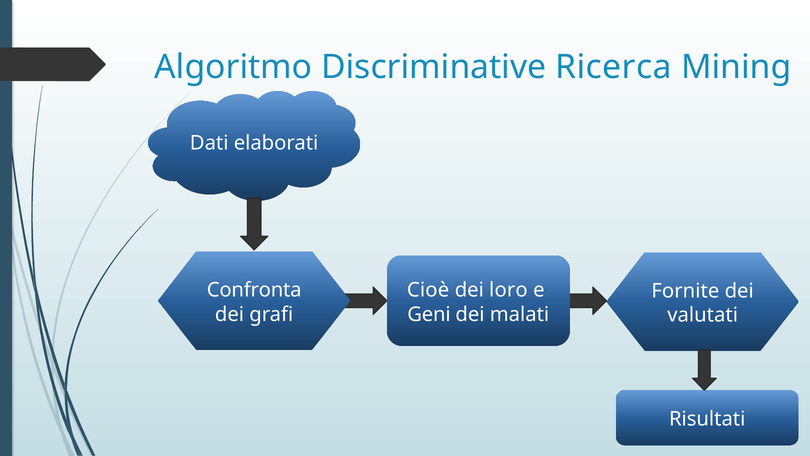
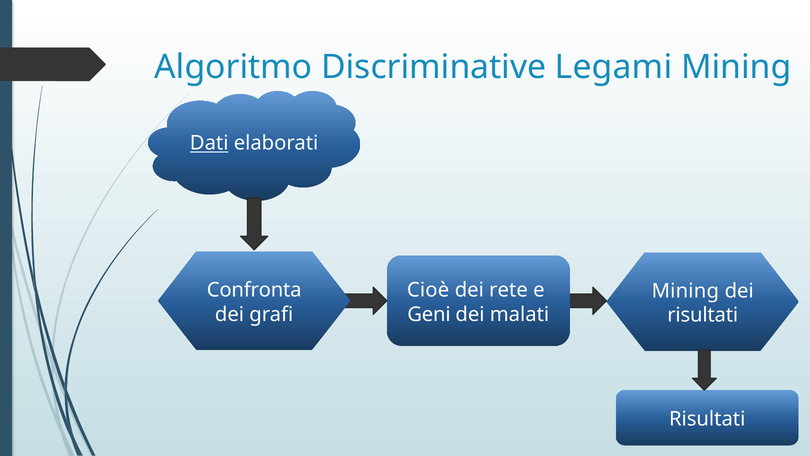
Ricerca: Ricerca -> Legami
Dati underline: none -> present
loro: loro -> rete
Fornite at (685, 291): Fornite -> Mining
valutati at (703, 315): valutati -> risultati
